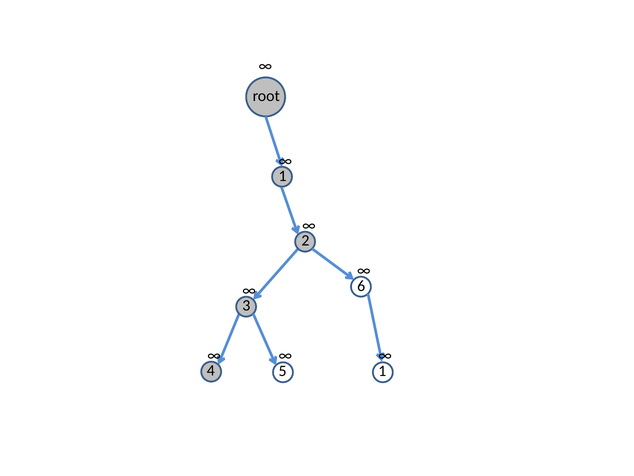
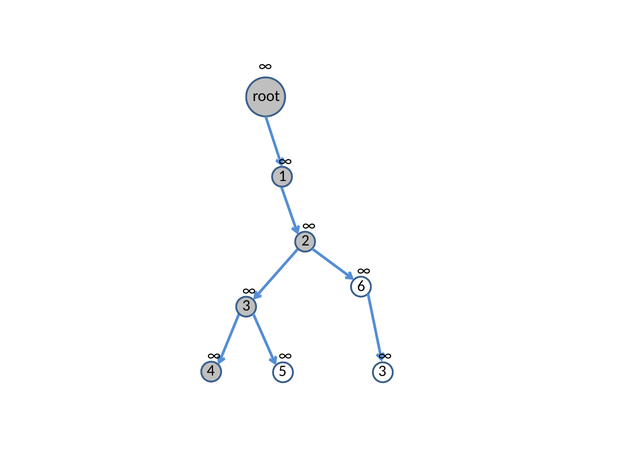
4 1: 1 -> 3
